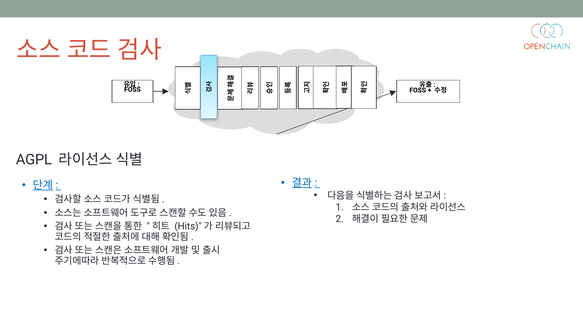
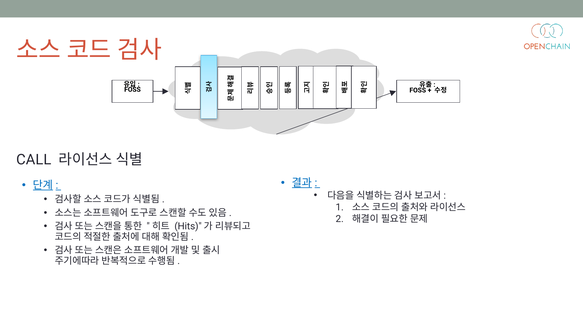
AGPL: AGPL -> CALL
